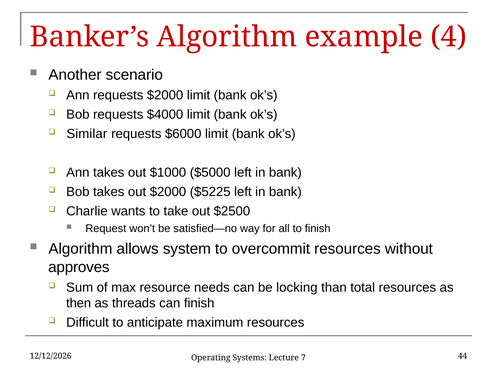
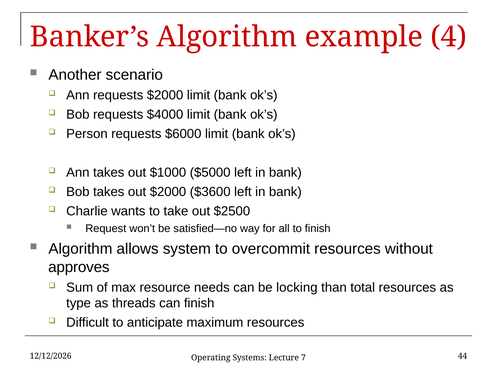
Similar: Similar -> Person
$5225: $5225 -> $3600
then: then -> type
